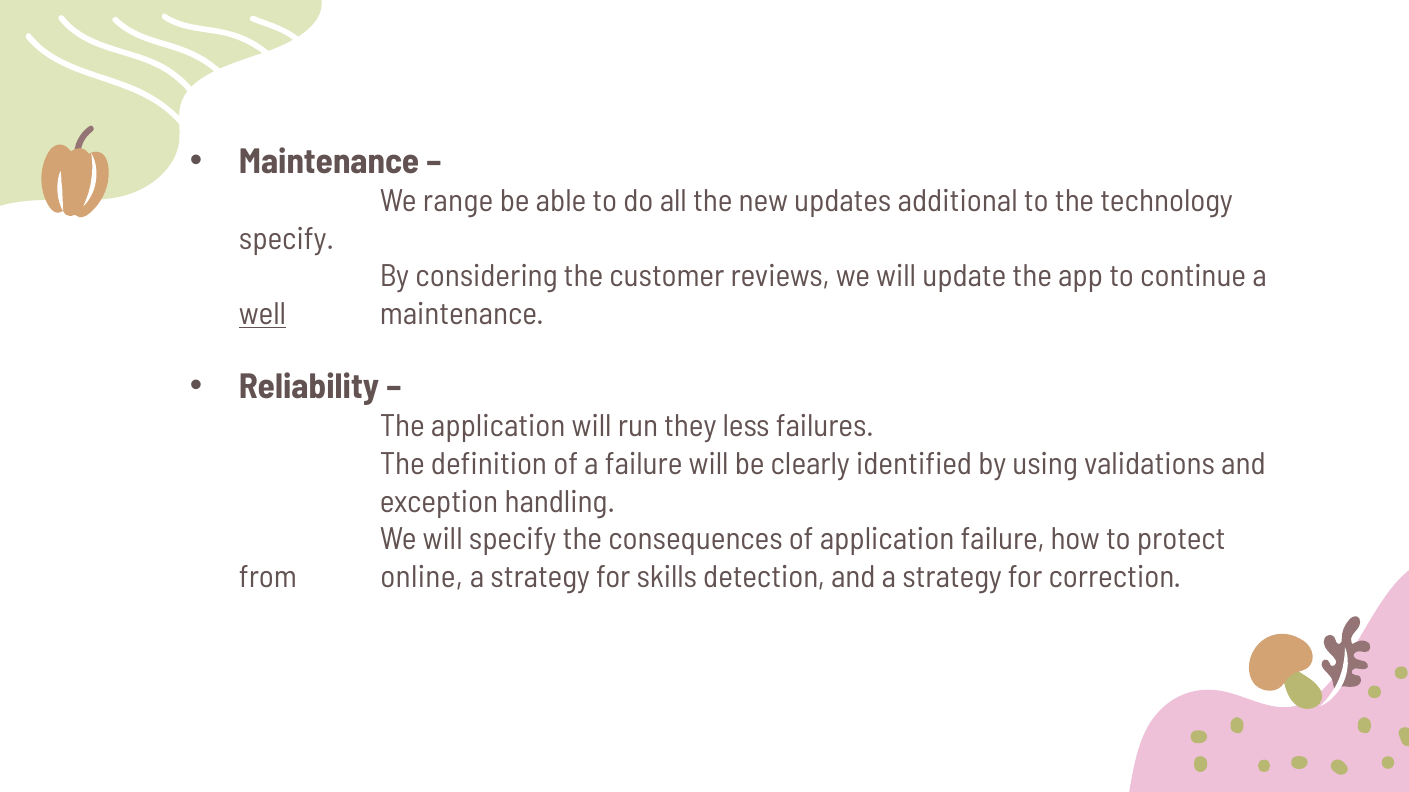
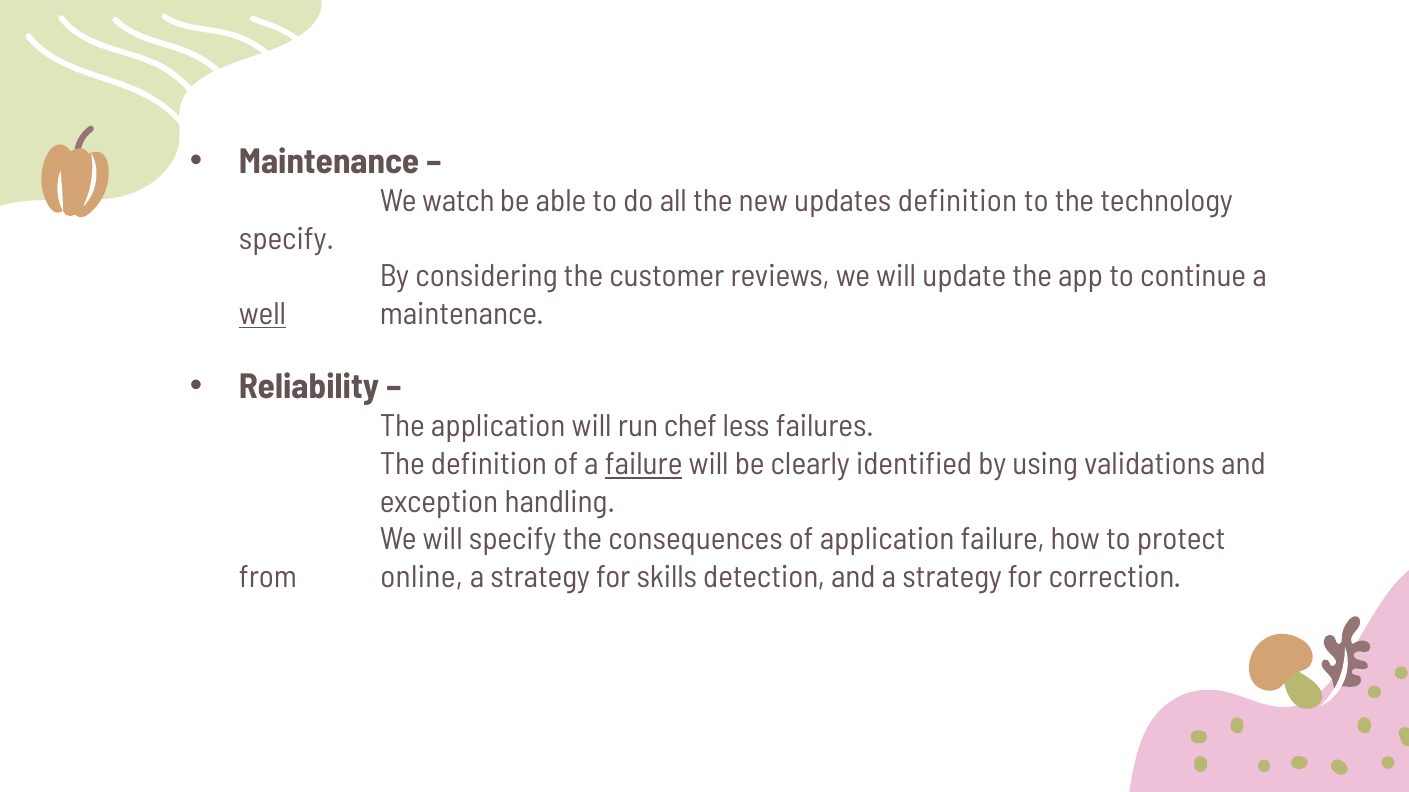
range: range -> watch
updates additional: additional -> definition
they: they -> chef
failure at (644, 465) underline: none -> present
